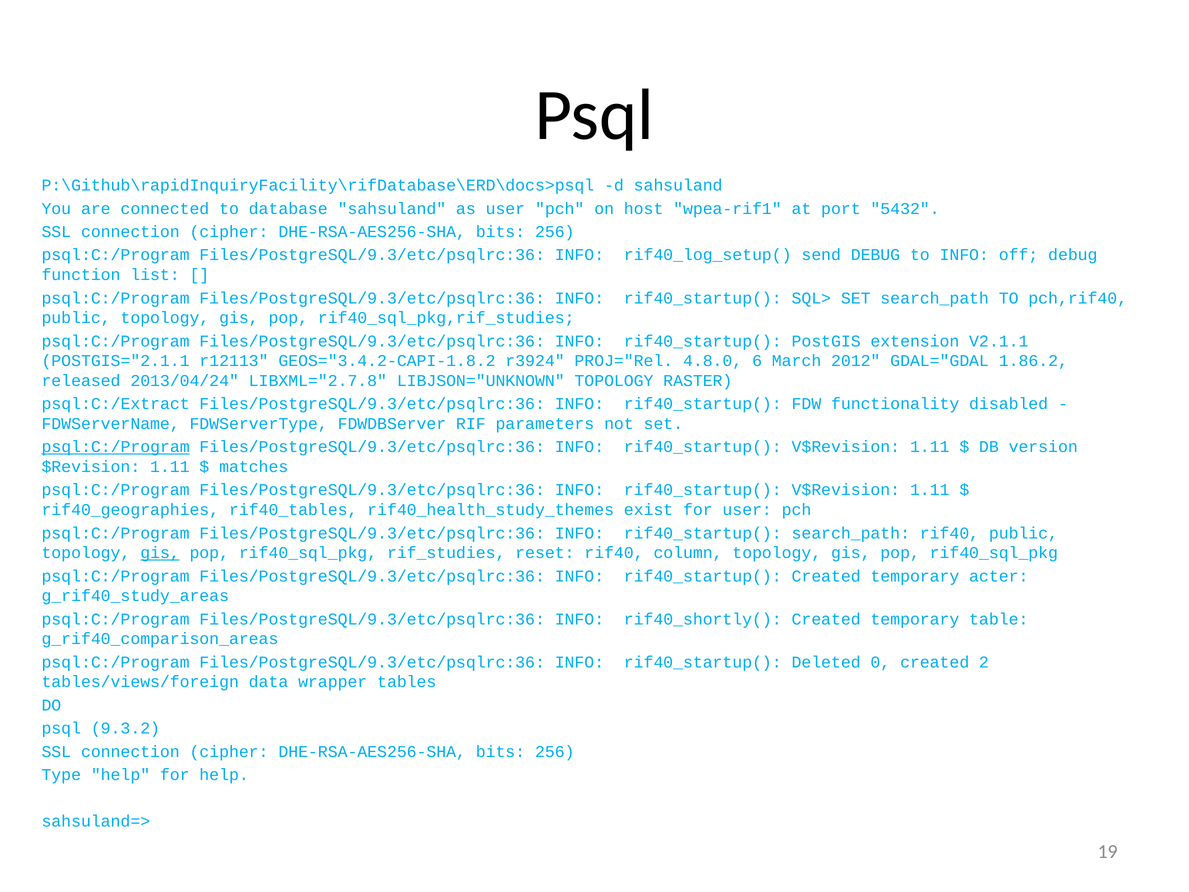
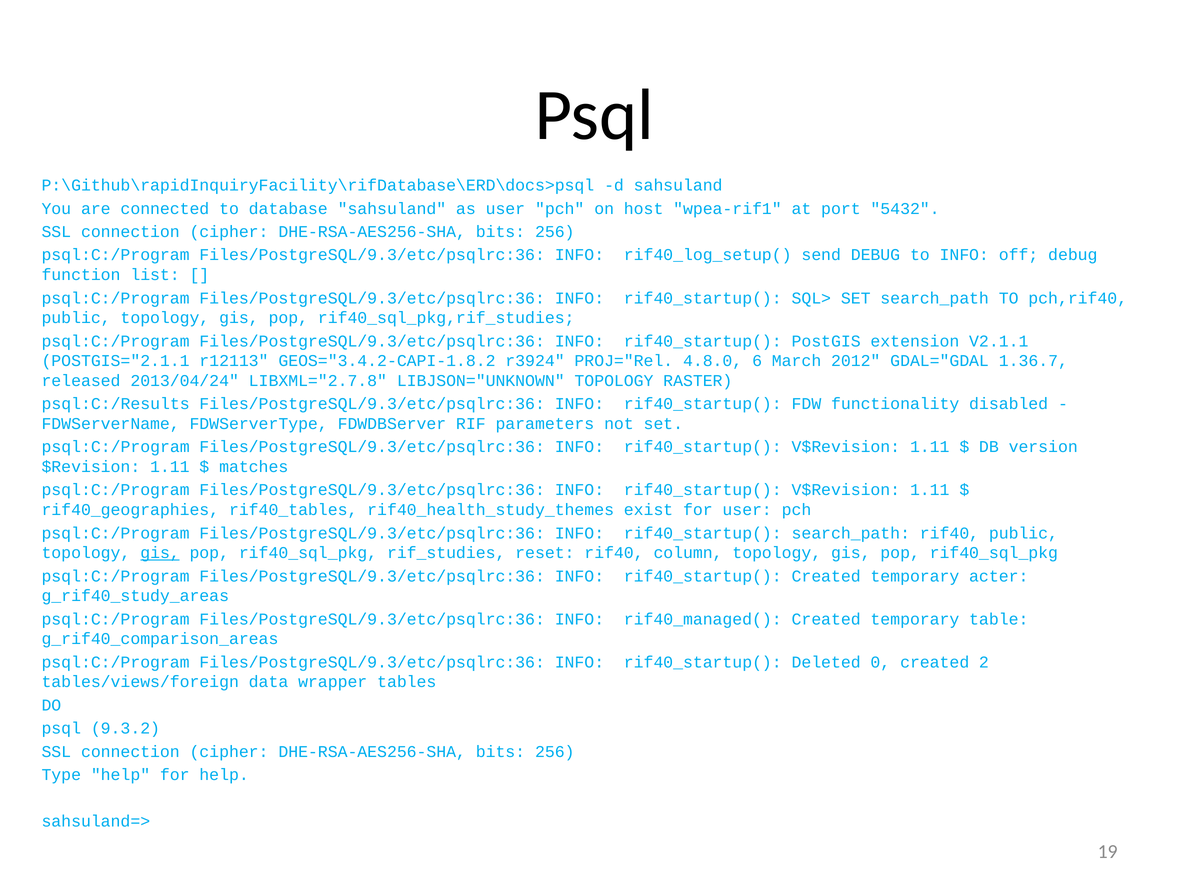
1.86.2: 1.86.2 -> 1.36.7
psql:C:/Extract: psql:C:/Extract -> psql:C:/Results
psql:C:/Program at (116, 447) underline: present -> none
rif40_shortly(: rif40_shortly( -> rif40_managed(
